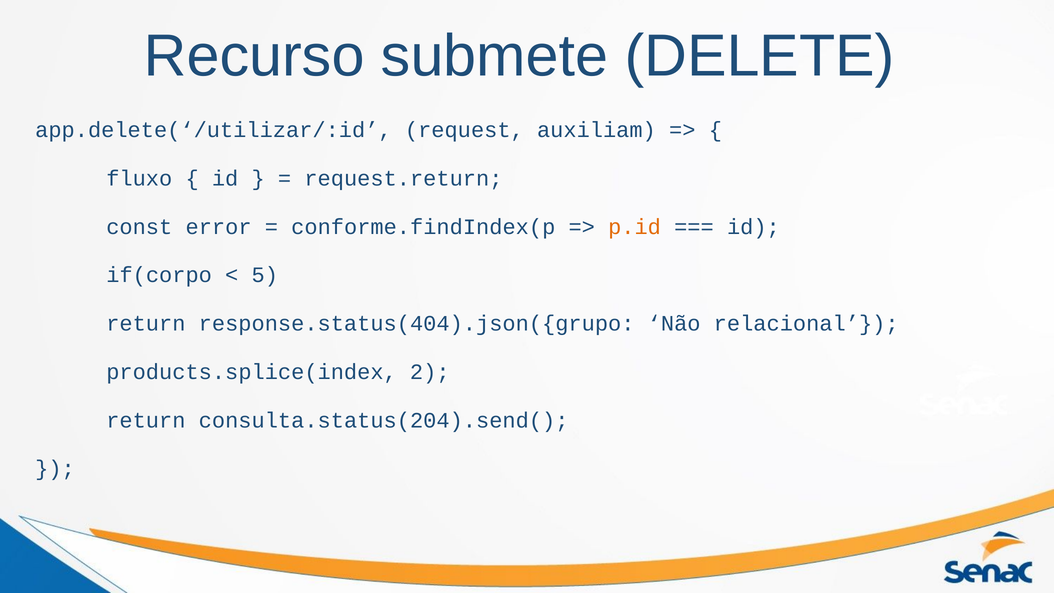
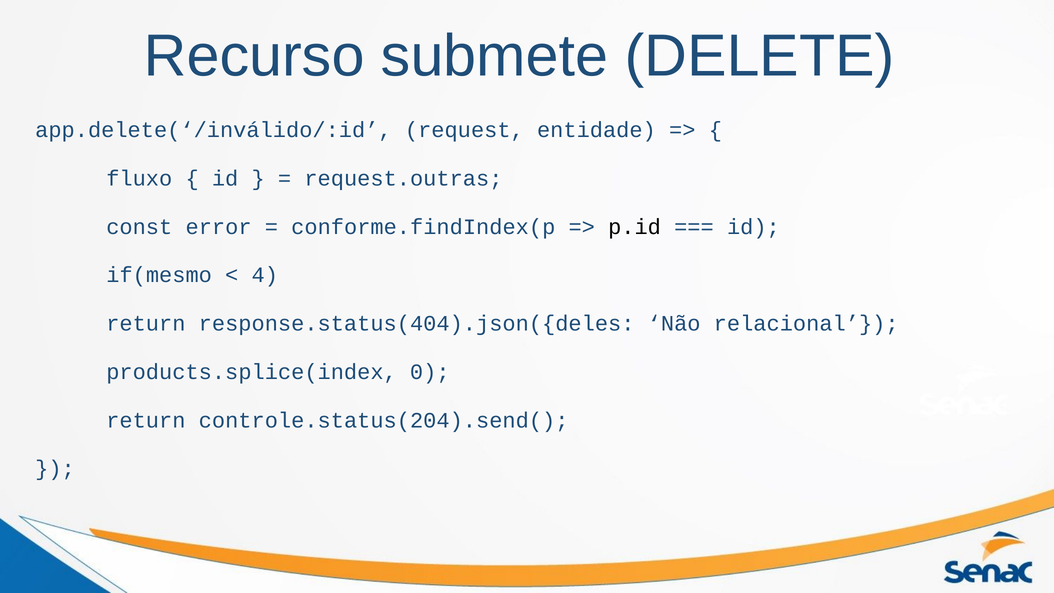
app.delete(‘/utilizar/:id: app.delete(‘/utilizar/:id -> app.delete(‘/inválido/:id
auxiliam: auxiliam -> entidade
request.return: request.return -> request.outras
p.id colour: orange -> black
if(corpo: if(corpo -> if(mesmo
5: 5 -> 4
response.status(404).json({grupo: response.status(404).json({grupo -> response.status(404).json({deles
2: 2 -> 0
consulta.status(204).send(: consulta.status(204).send( -> controle.status(204).send(
